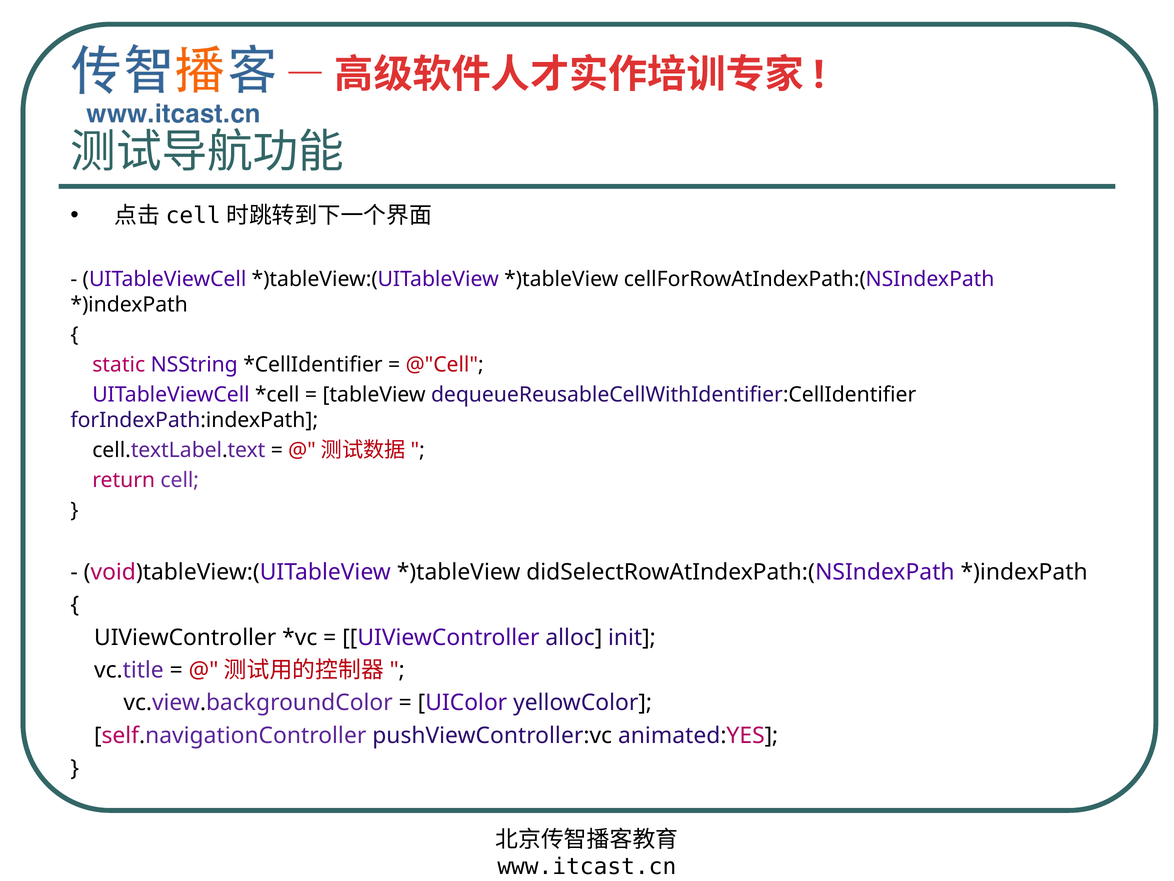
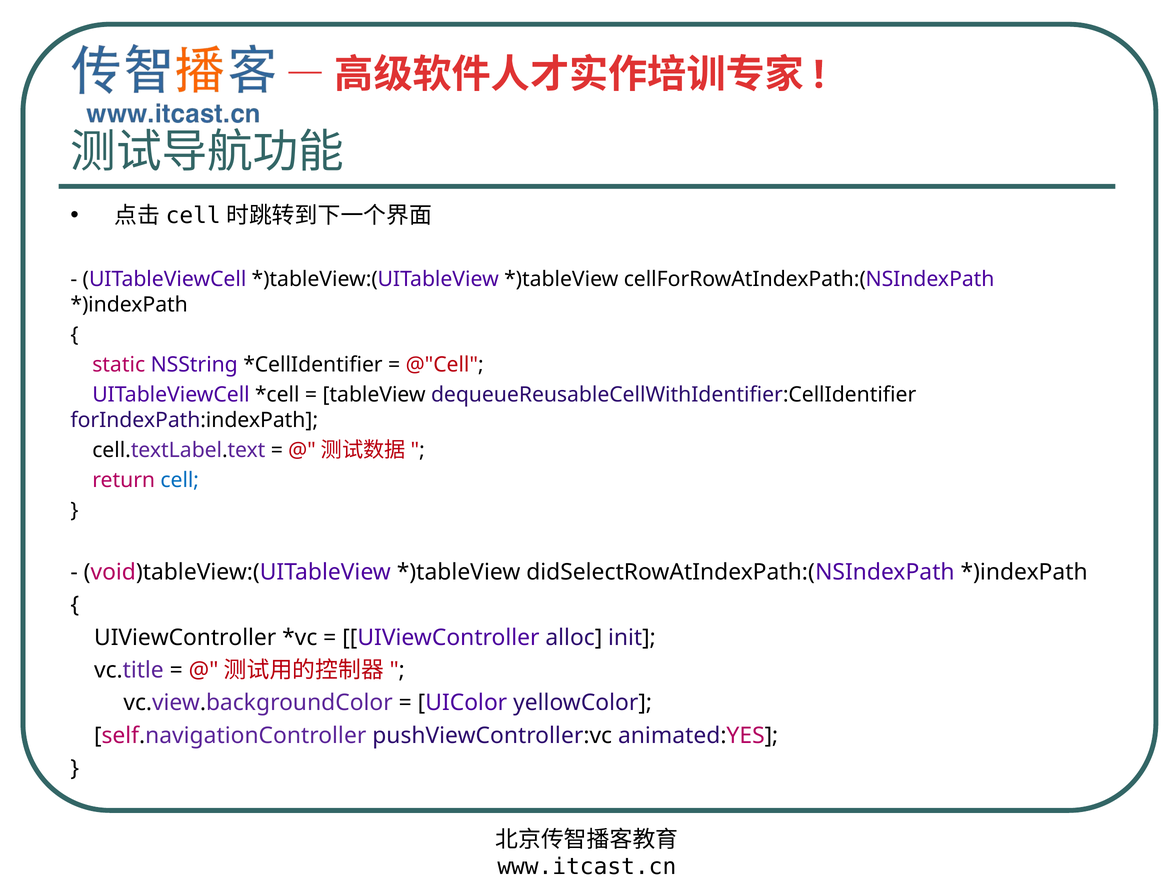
cell colour: purple -> blue
